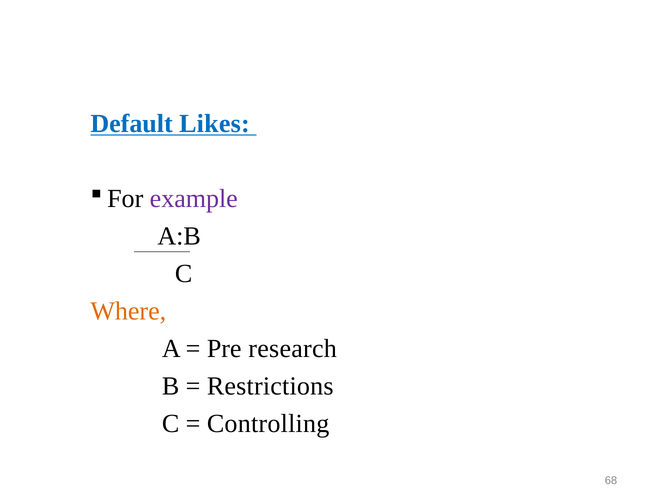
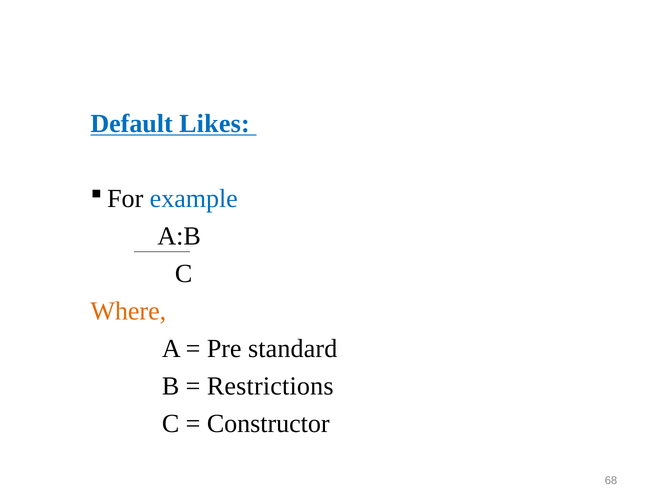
example colour: purple -> blue
research: research -> standard
Controlling: Controlling -> Constructor
